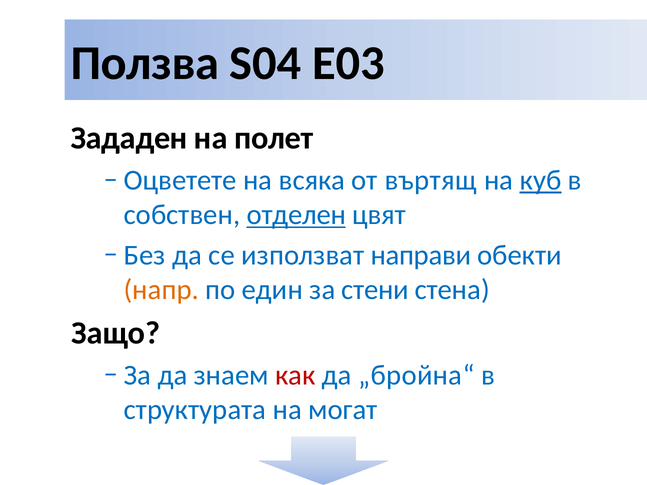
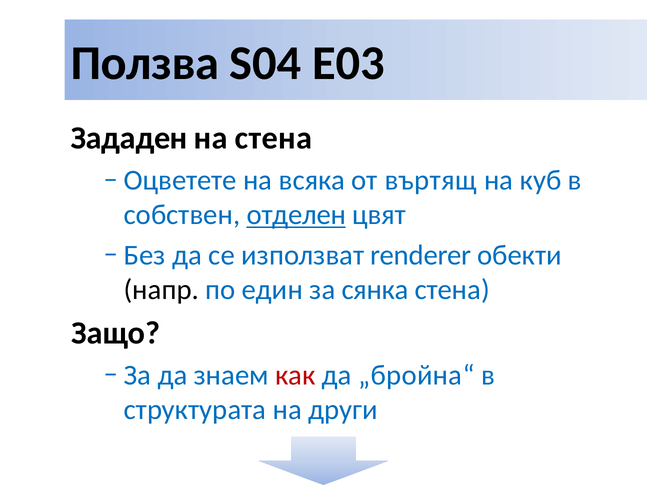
на полет: полет -> стена
куб underline: present -> none
направи: направи -> renderer
напр colour: orange -> black
стени: стени -> сянка
могат: могат -> други
